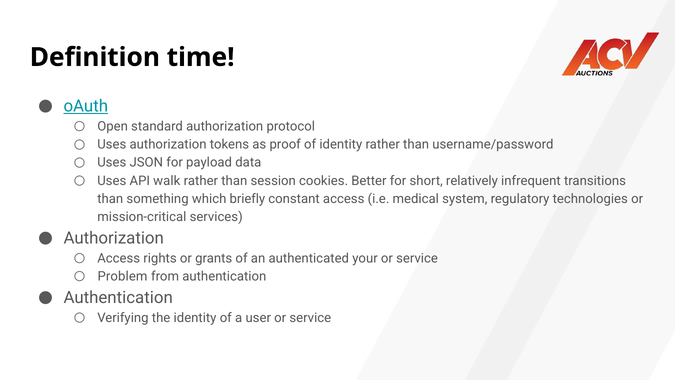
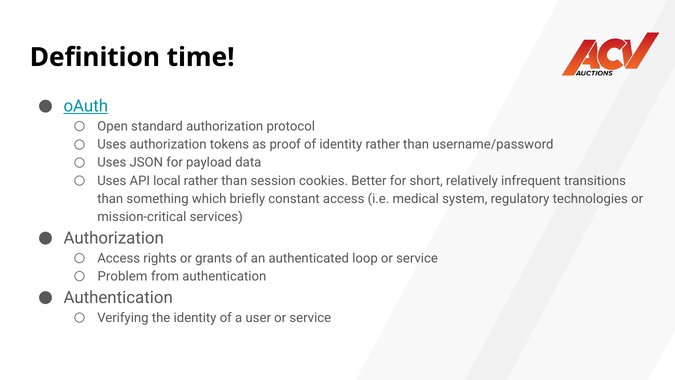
walk: walk -> local
your: your -> loop
